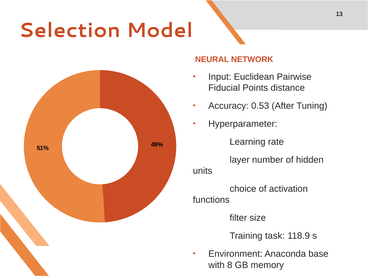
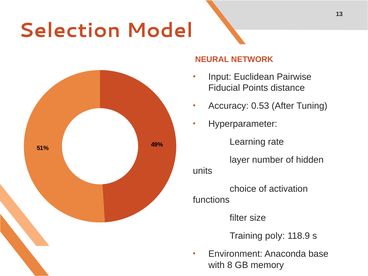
task: task -> poly
